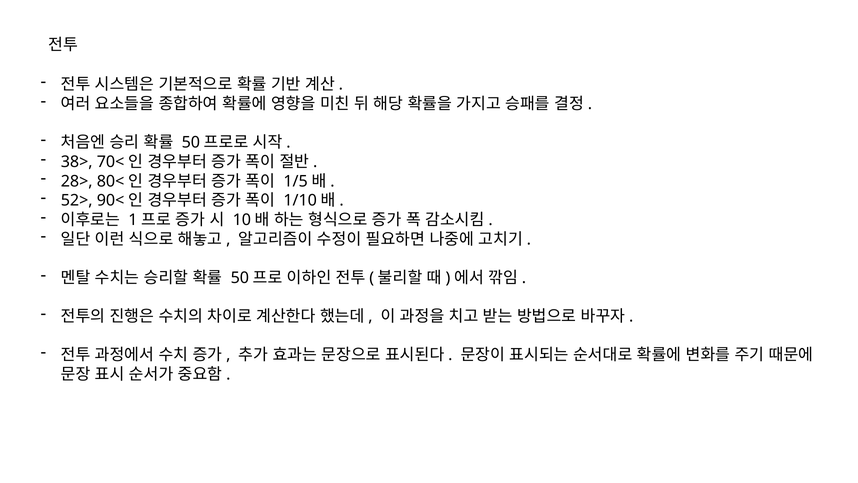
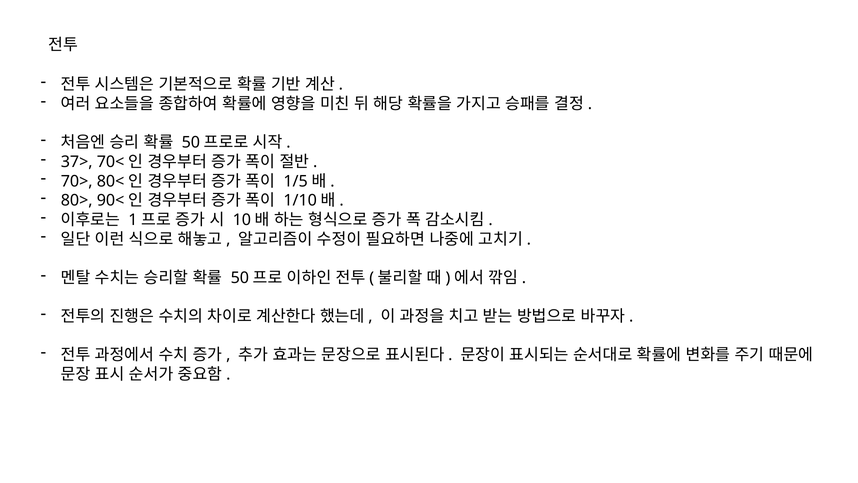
38>: 38> -> 37>
28>: 28> -> 70>
52>: 52> -> 80>
